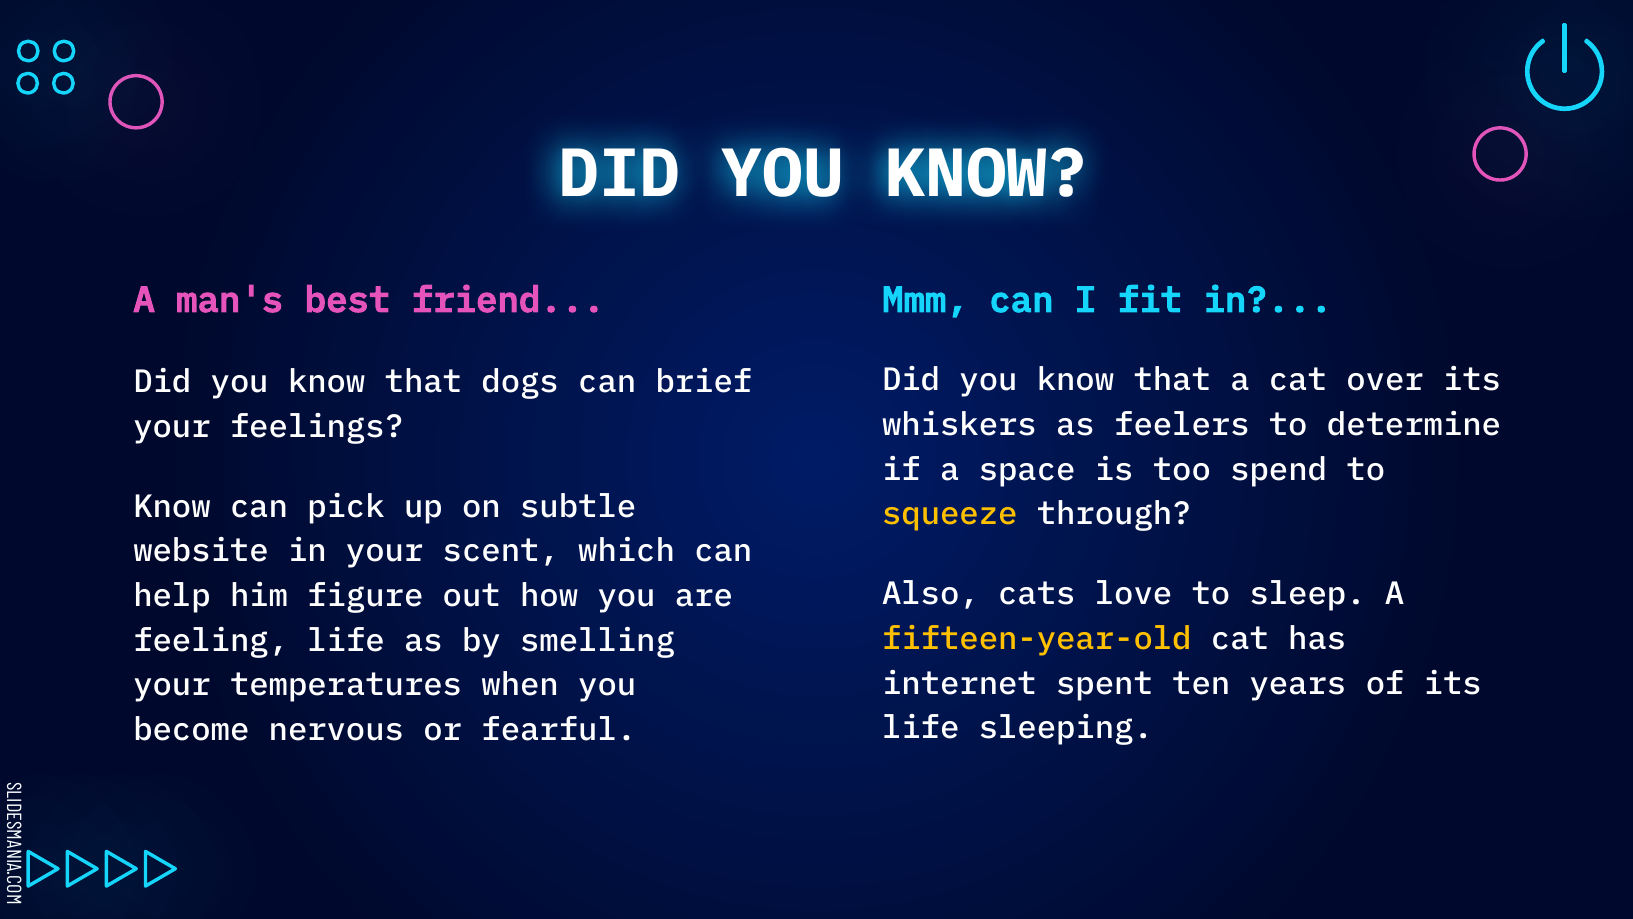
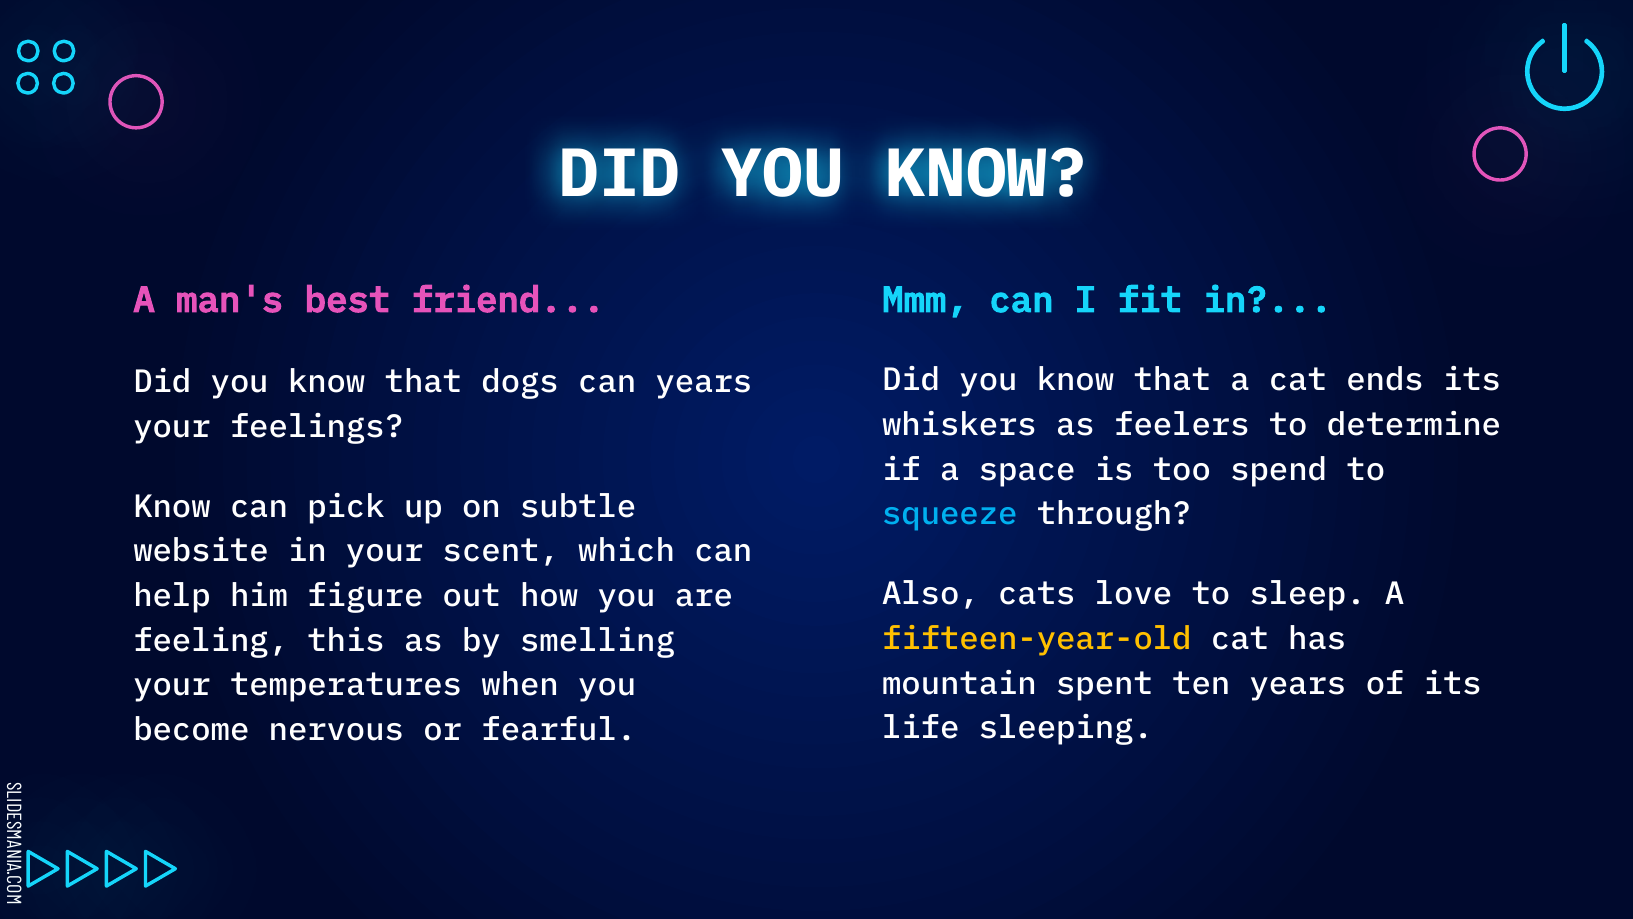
over: over -> ends
can brief: brief -> years
squeeze colour: yellow -> light blue
feeling life: life -> this
internet: internet -> mountain
